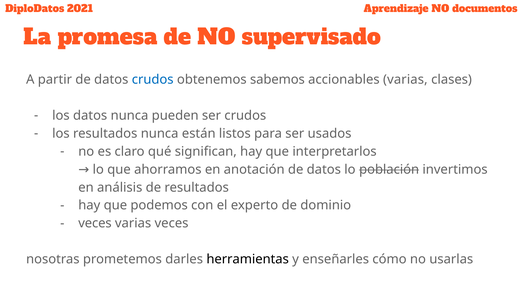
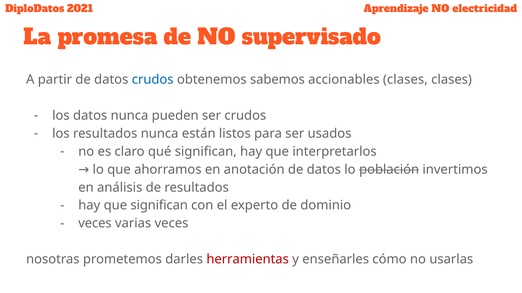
documentos: documentos -> electricidad
accionables varias: varias -> clases
que podemos: podemos -> significan
herramientas colour: black -> red
